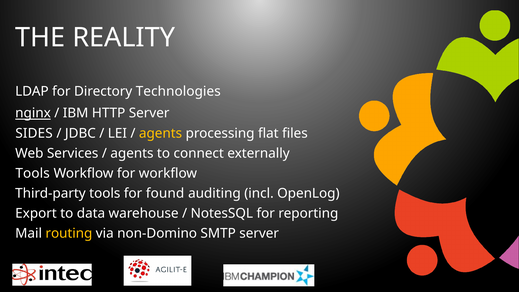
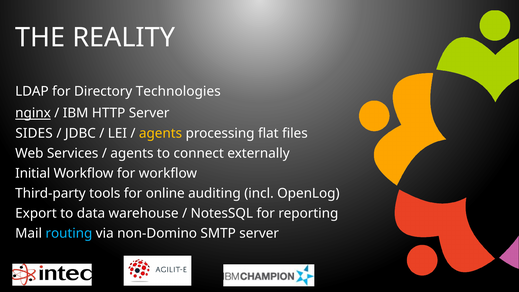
Tools at (33, 173): Tools -> Initial
found: found -> online
routing colour: yellow -> light blue
